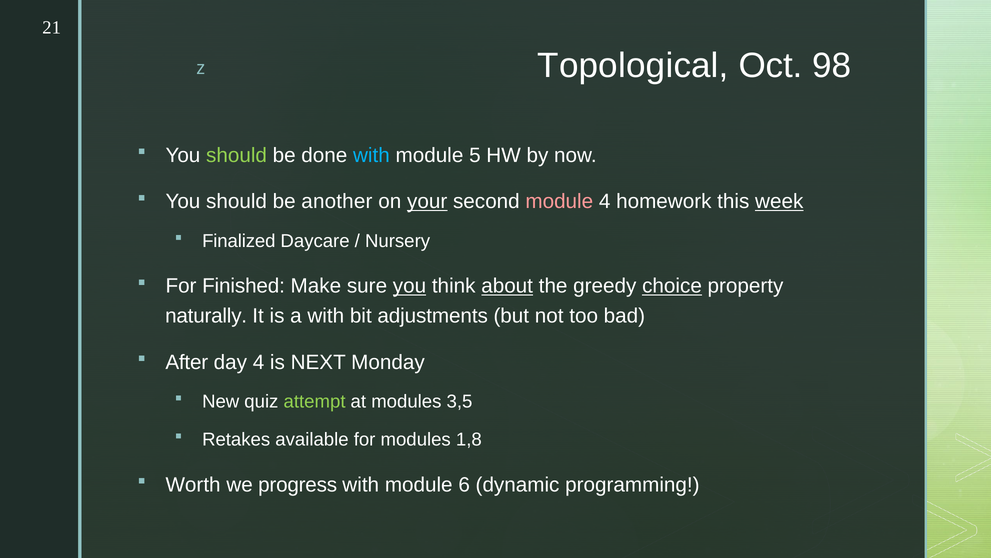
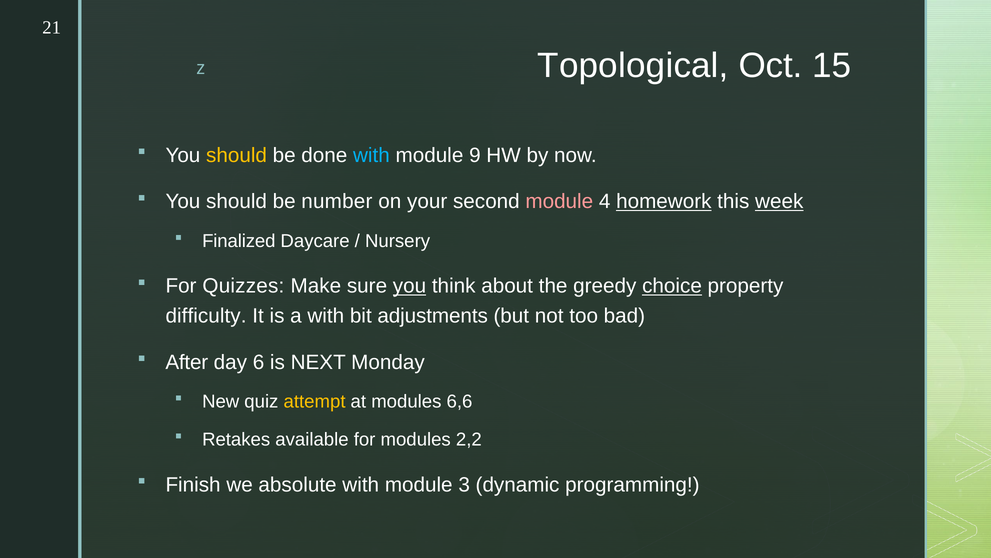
98: 98 -> 15
should at (237, 155) colour: light green -> yellow
5: 5 -> 9
another: another -> number
your underline: present -> none
homework underline: none -> present
Finished: Finished -> Quizzes
about underline: present -> none
naturally: naturally -> difficulty
day 4: 4 -> 6
attempt colour: light green -> yellow
3,5: 3,5 -> 6,6
1,8: 1,8 -> 2,2
Worth: Worth -> Finish
progress: progress -> absolute
6: 6 -> 3
